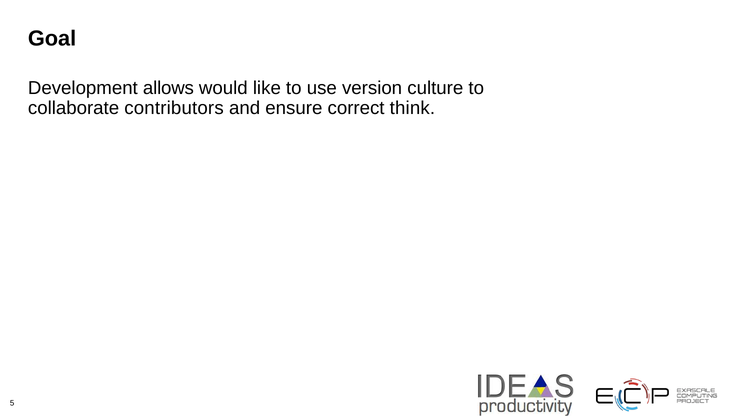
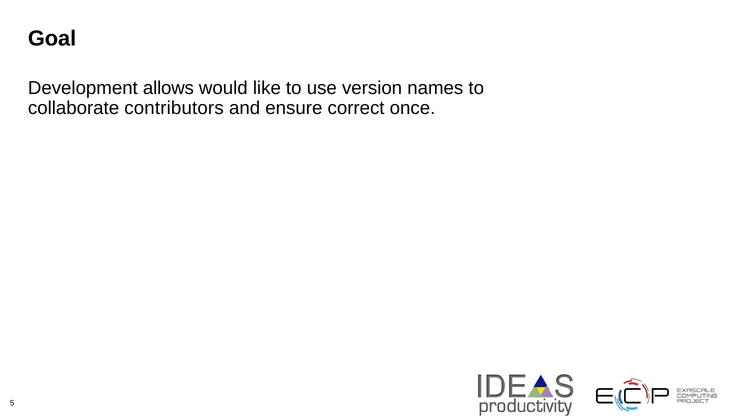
culture: culture -> names
think: think -> once
